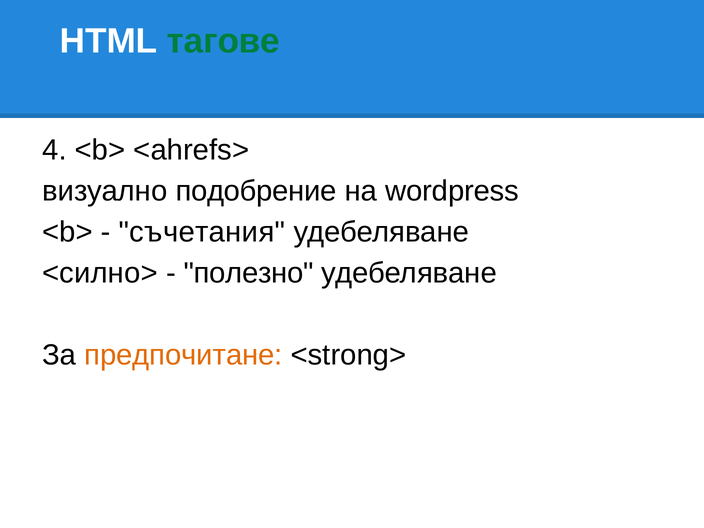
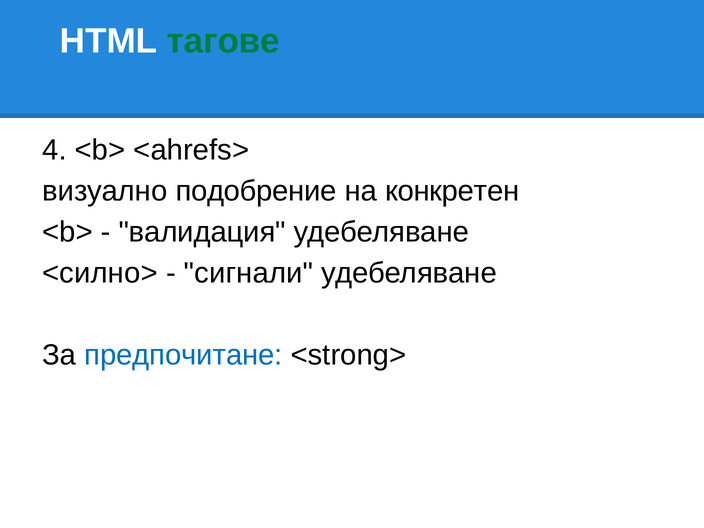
wordpress: wordpress -> конкретен
съчетания: съчетания -> валидация
полезно: полезно -> сигнали
предпочитане colour: orange -> blue
